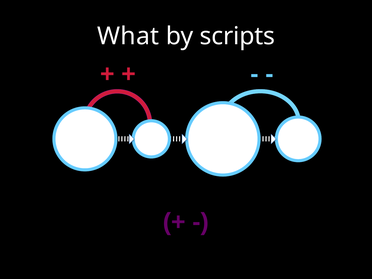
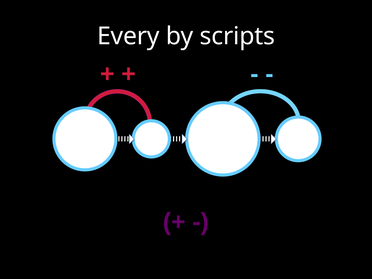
What: What -> Every
